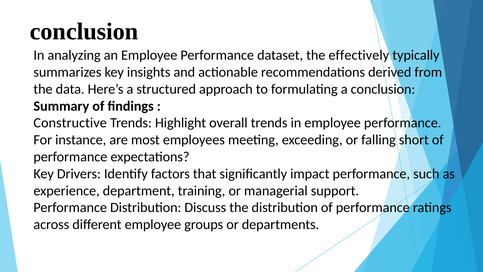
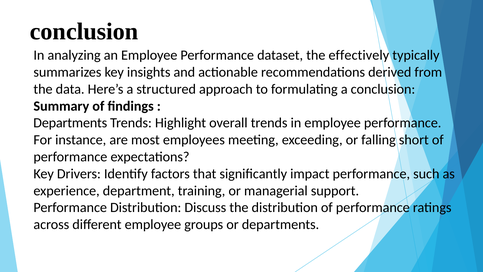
Constructive at (70, 123): Constructive -> Departments
